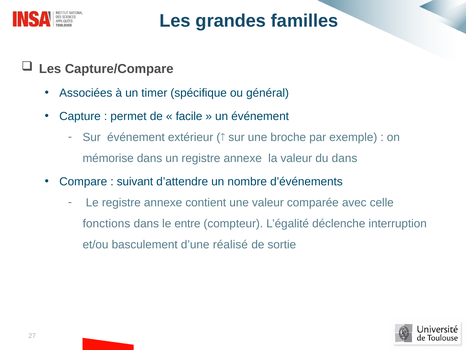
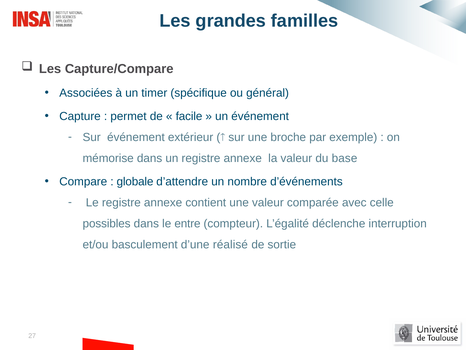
du dans: dans -> base
suivant: suivant -> globale
fonctions: fonctions -> possibles
